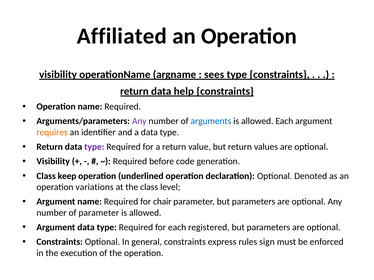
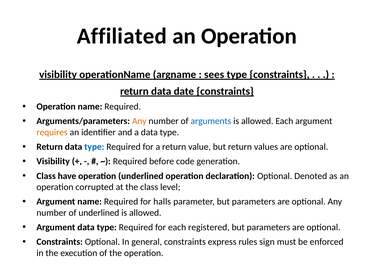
help: help -> date
Any at (139, 121) colour: purple -> orange
type at (94, 147) colour: purple -> blue
keep: keep -> have
variations: variations -> corrupted
chair: chair -> halls
of parameter: parameter -> underlined
